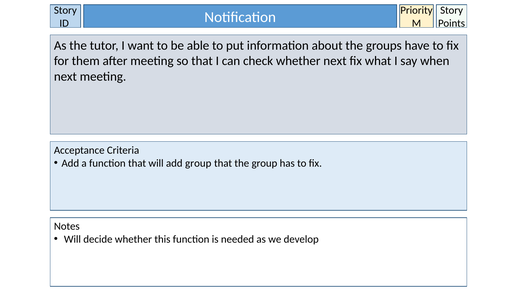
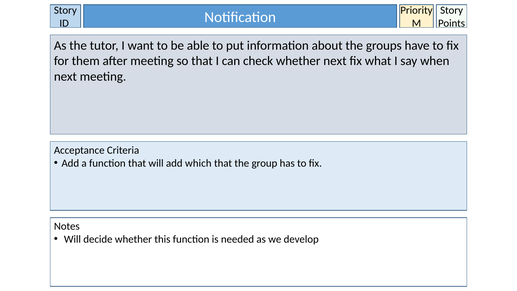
add group: group -> which
